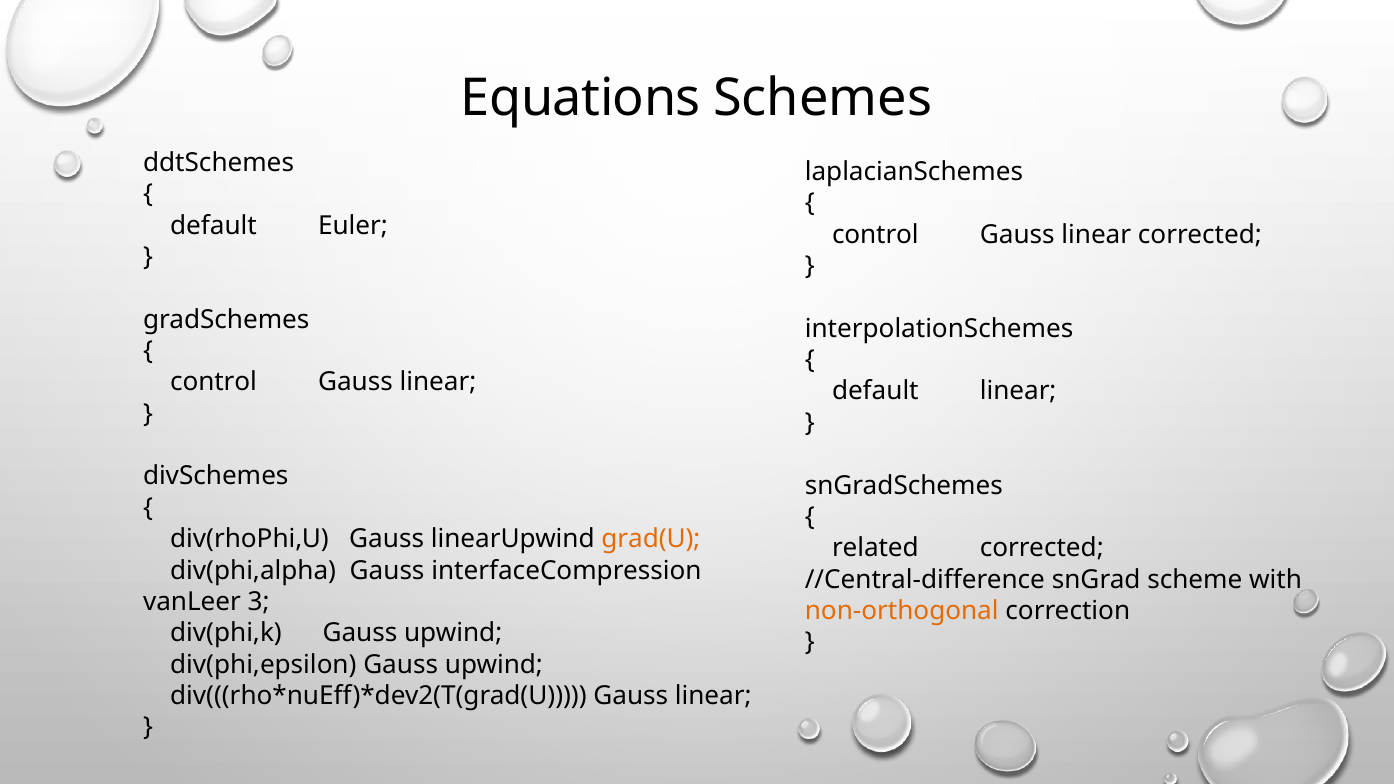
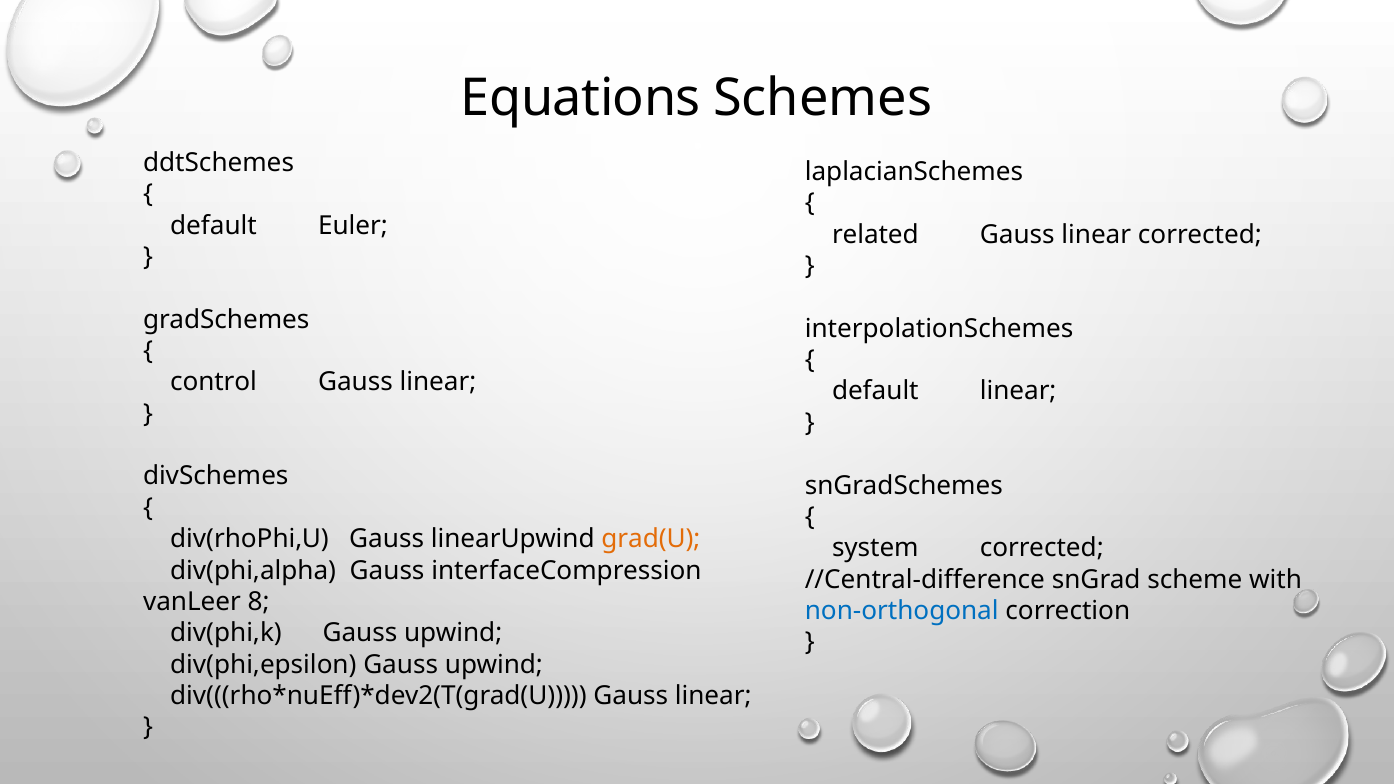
control at (875, 235): control -> related
related: related -> system
3: 3 -> 8
non-orthogonal colour: orange -> blue
